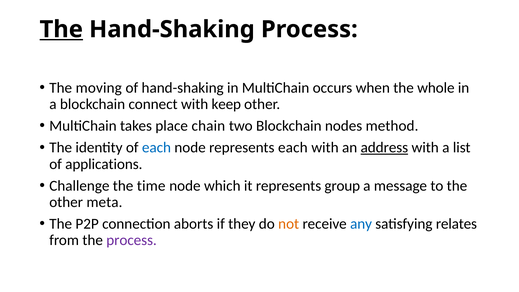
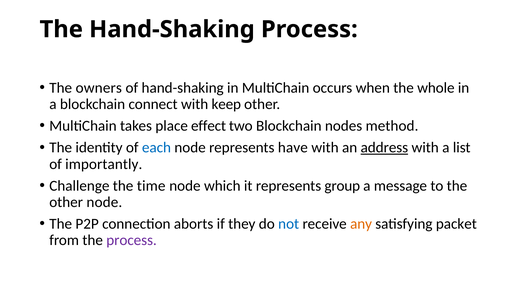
The at (61, 29) underline: present -> none
moving: moving -> owners
chain: chain -> effect
represents each: each -> have
applications: applications -> importantly
other meta: meta -> node
not colour: orange -> blue
any colour: blue -> orange
relates: relates -> packet
